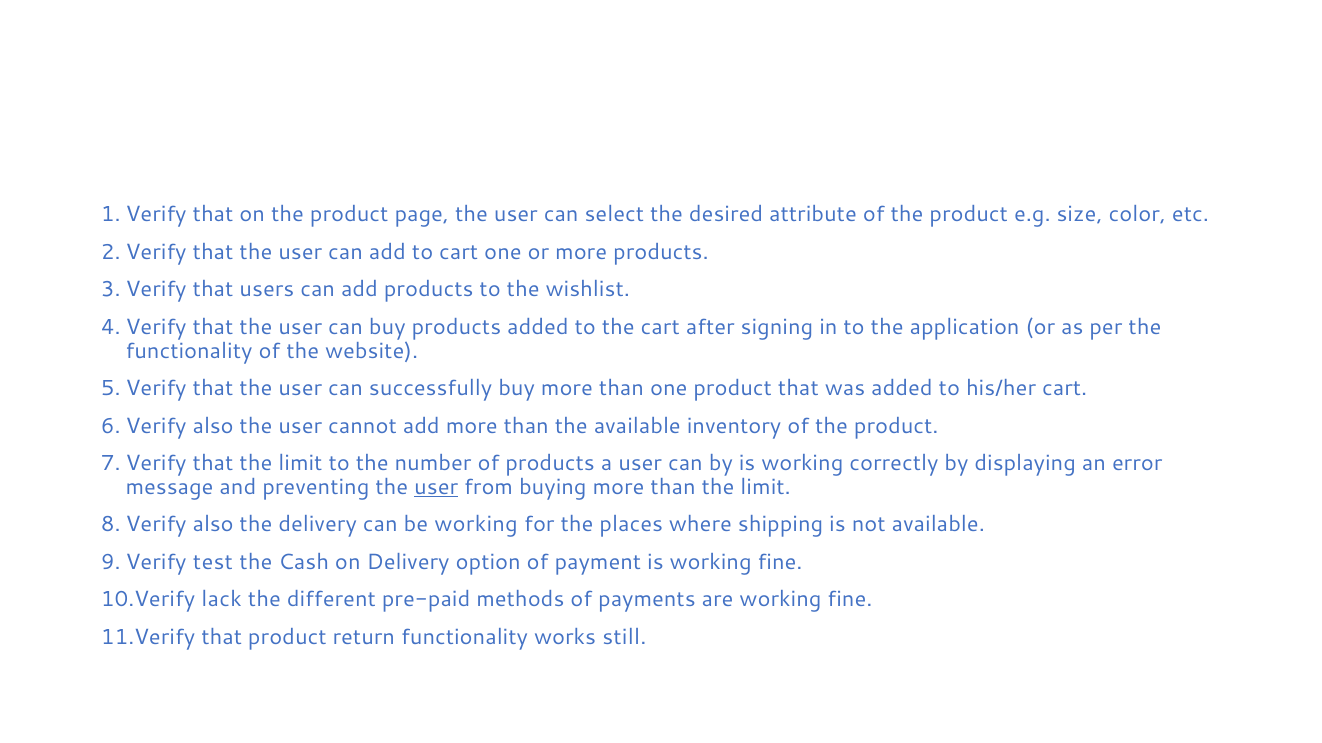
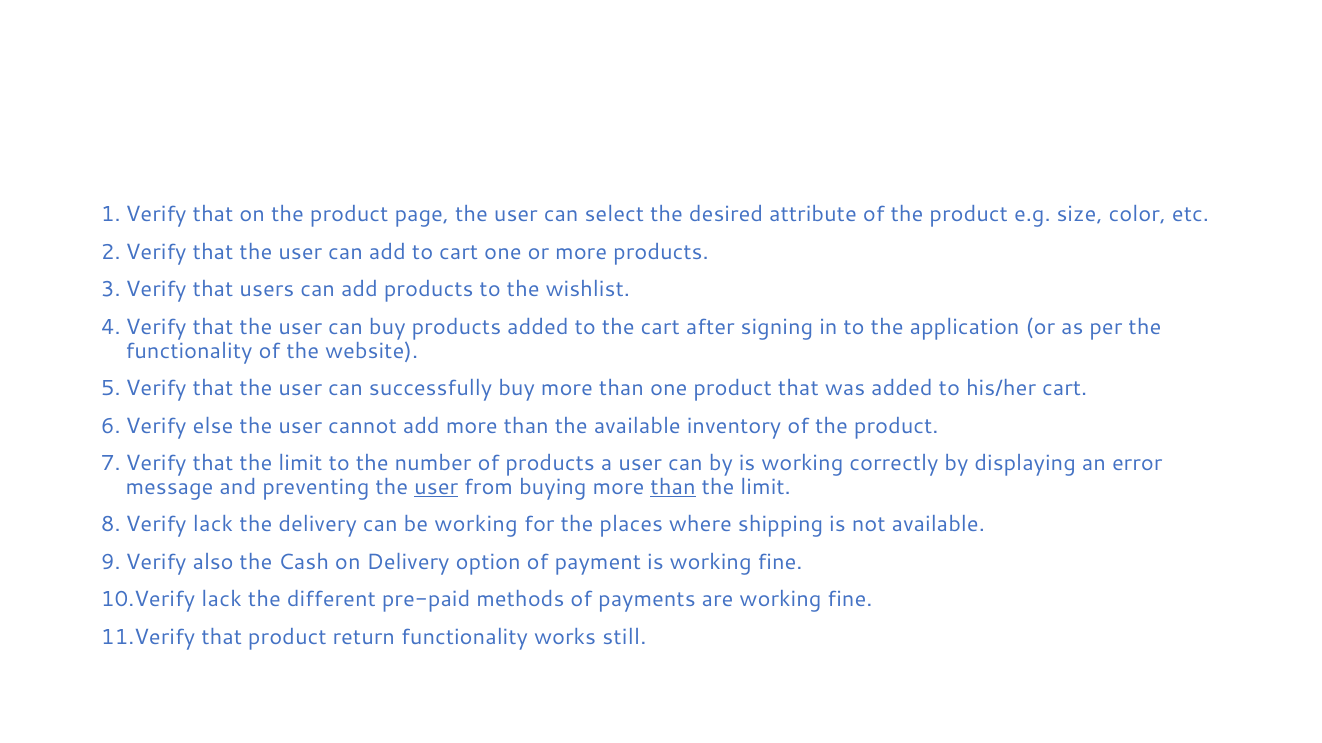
also at (213, 426): also -> else
than at (673, 488) underline: none -> present
also at (213, 525): also -> lack
test: test -> also
